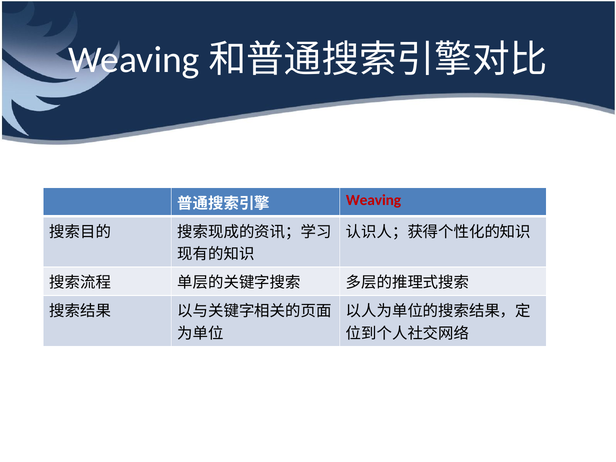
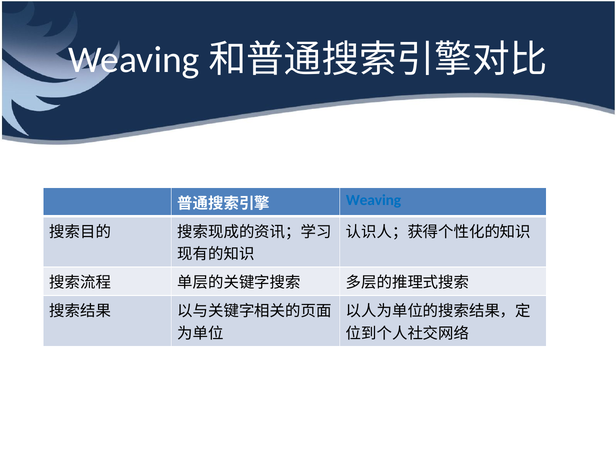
Weaving colour: red -> blue
